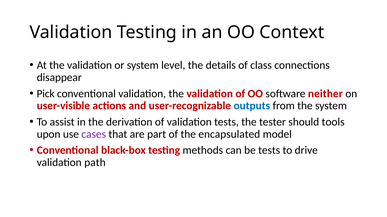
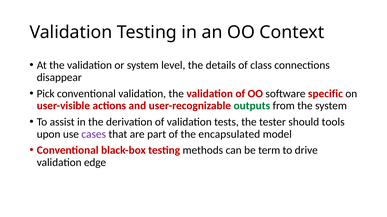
neither: neither -> specific
outputs colour: blue -> green
be tests: tests -> term
path: path -> edge
